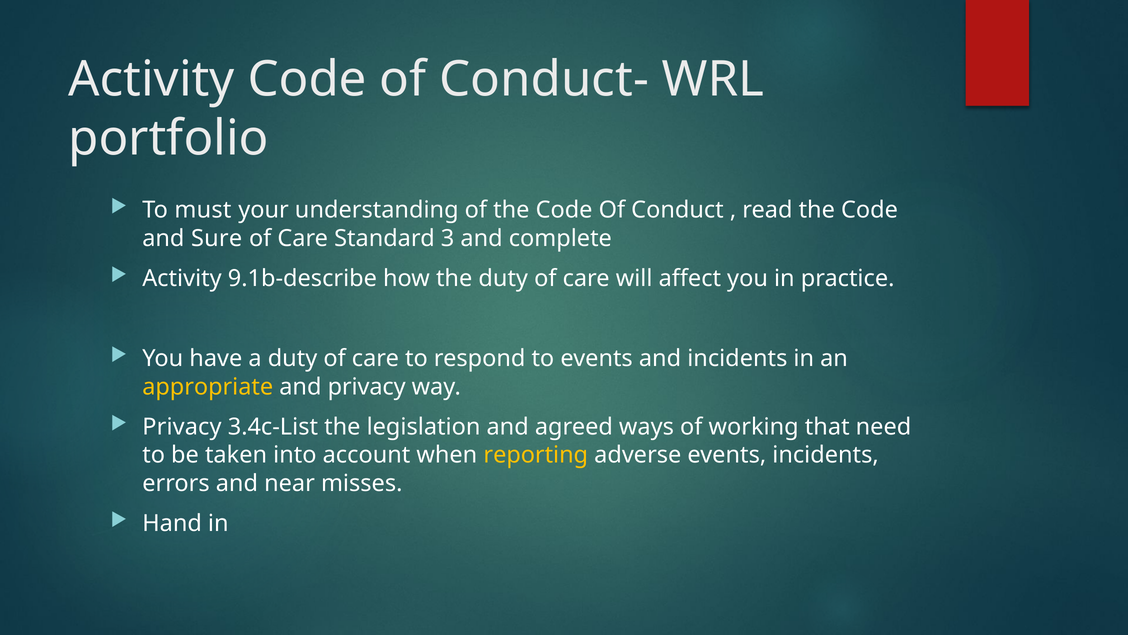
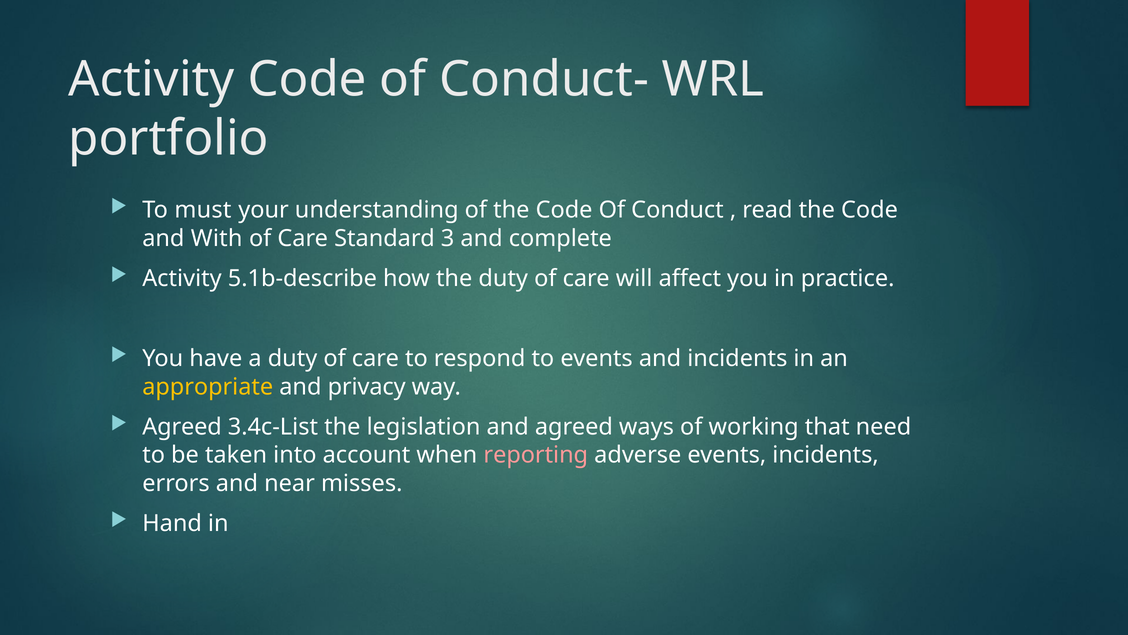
Sure: Sure -> With
9.1b-describe: 9.1b-describe -> 5.1b-describe
Privacy at (182, 426): Privacy -> Agreed
reporting colour: yellow -> pink
